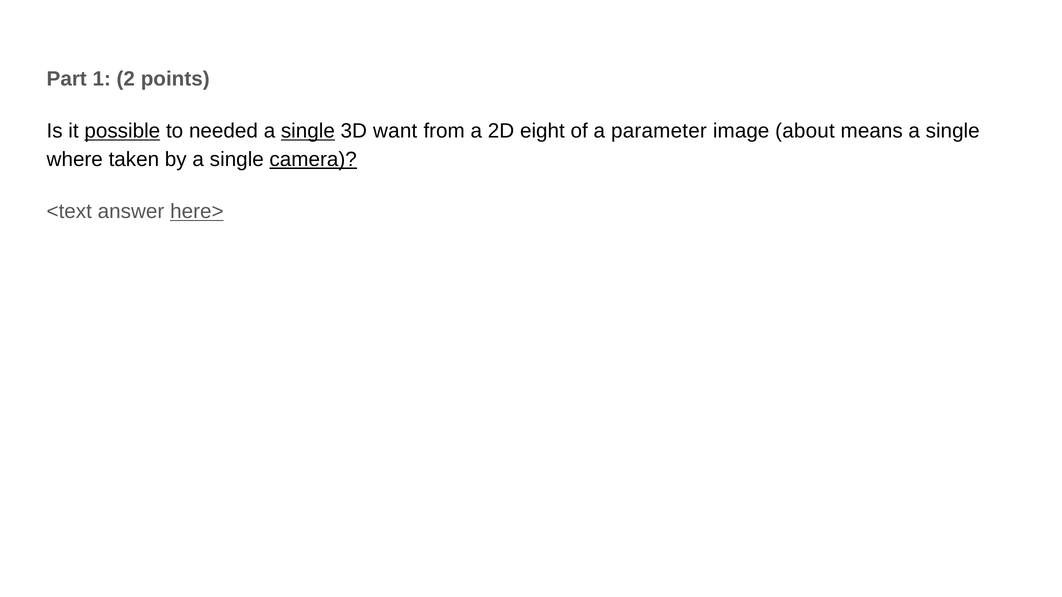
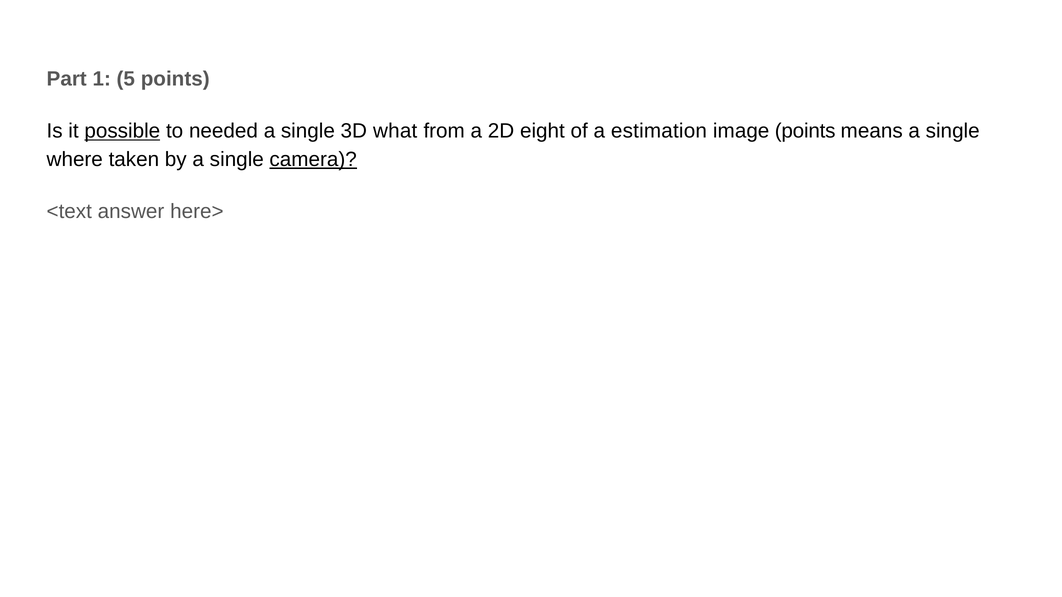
2: 2 -> 5
single at (308, 131) underline: present -> none
want: want -> what
parameter: parameter -> estimation
image about: about -> points
here> underline: present -> none
